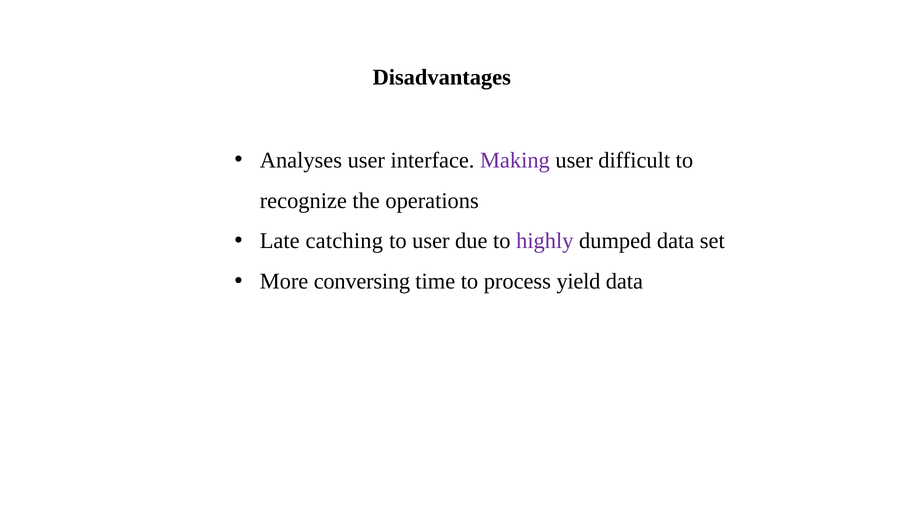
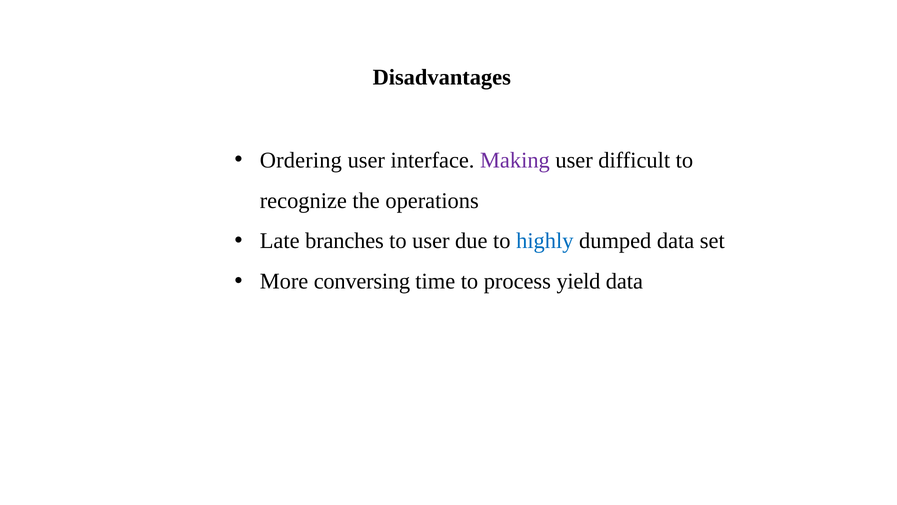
Analyses: Analyses -> Ordering
catching: catching -> branches
highly colour: purple -> blue
